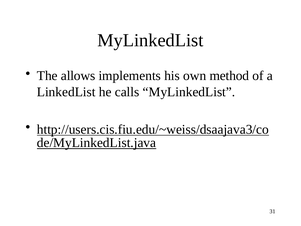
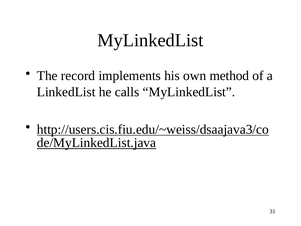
allows: allows -> record
